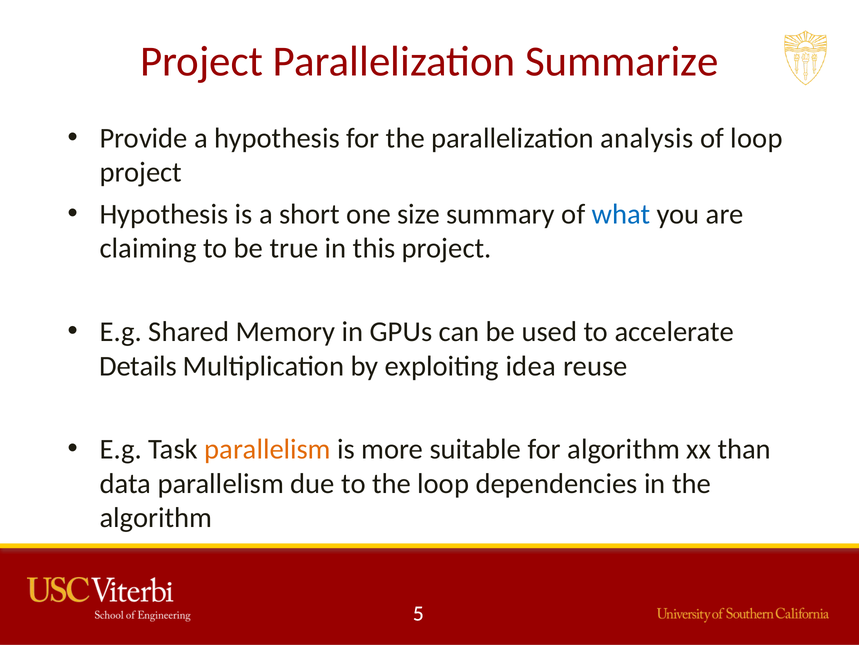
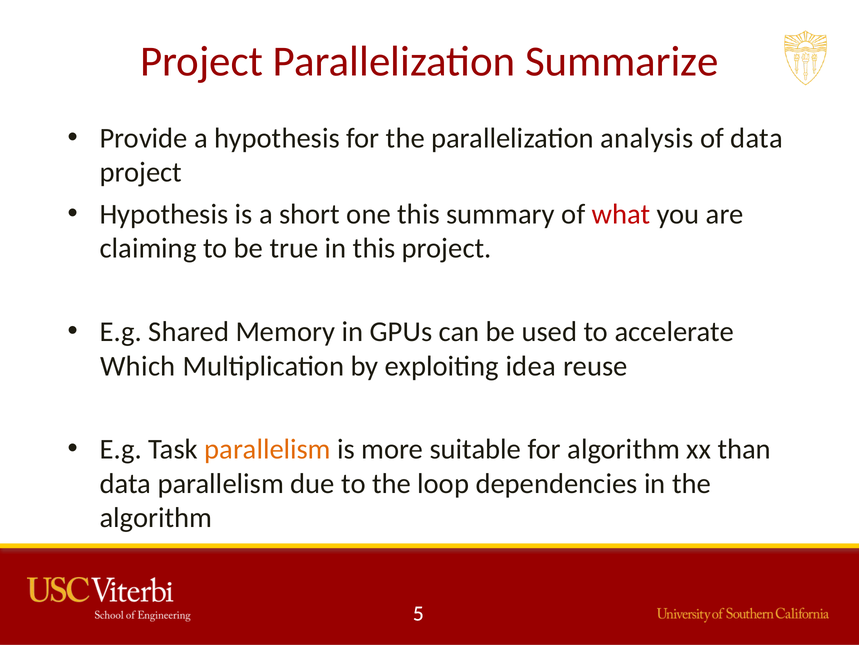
of loop: loop -> data
one size: size -> this
what colour: blue -> red
Details: Details -> Which
